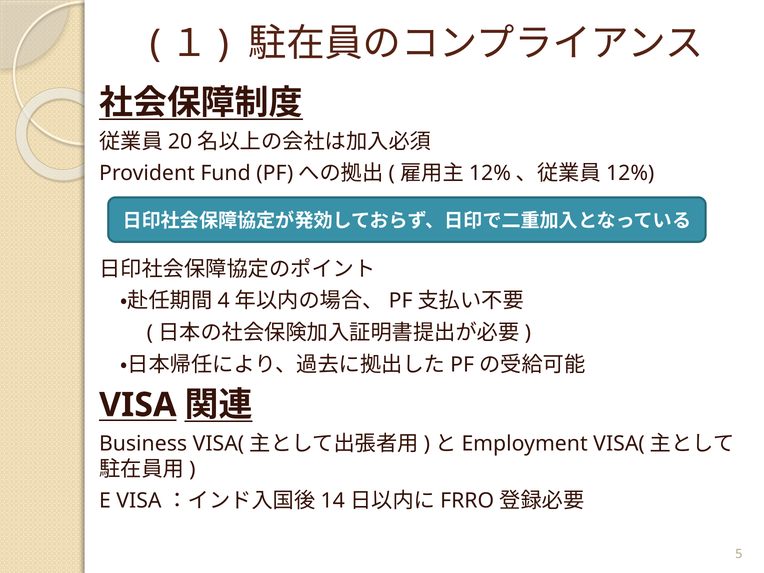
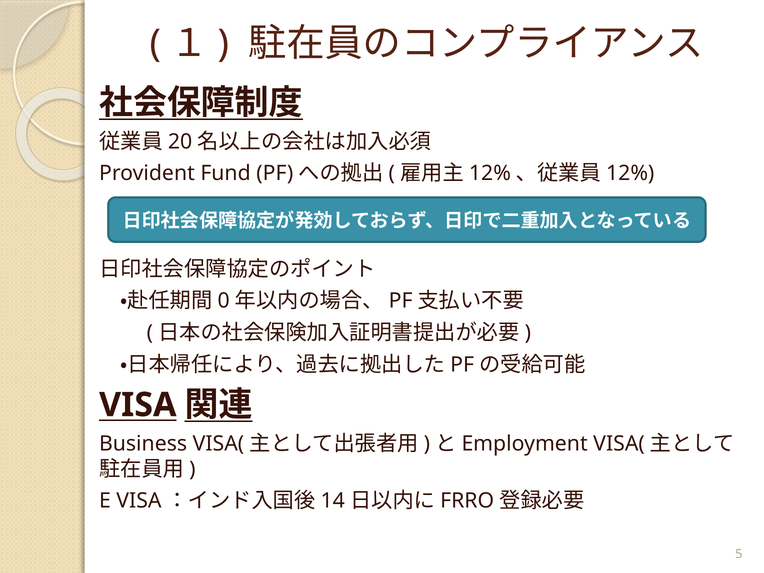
4: 4 -> 0
